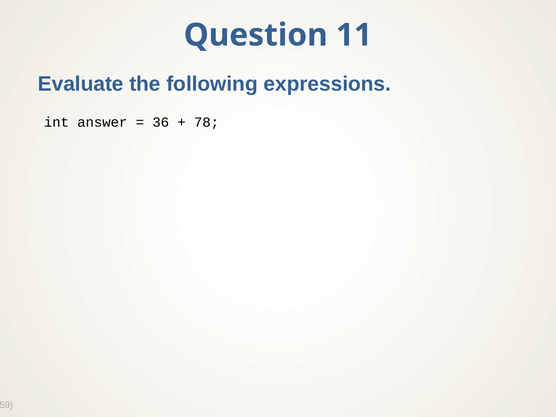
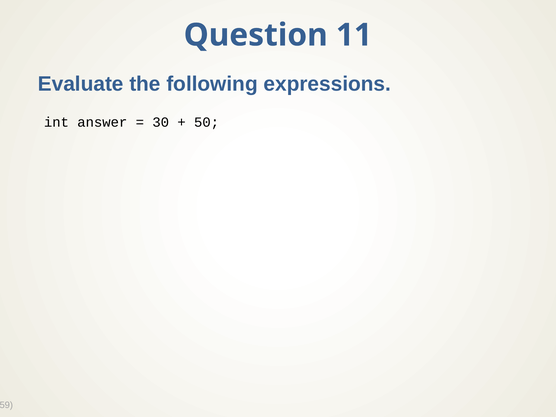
36: 36 -> 30
78: 78 -> 50
